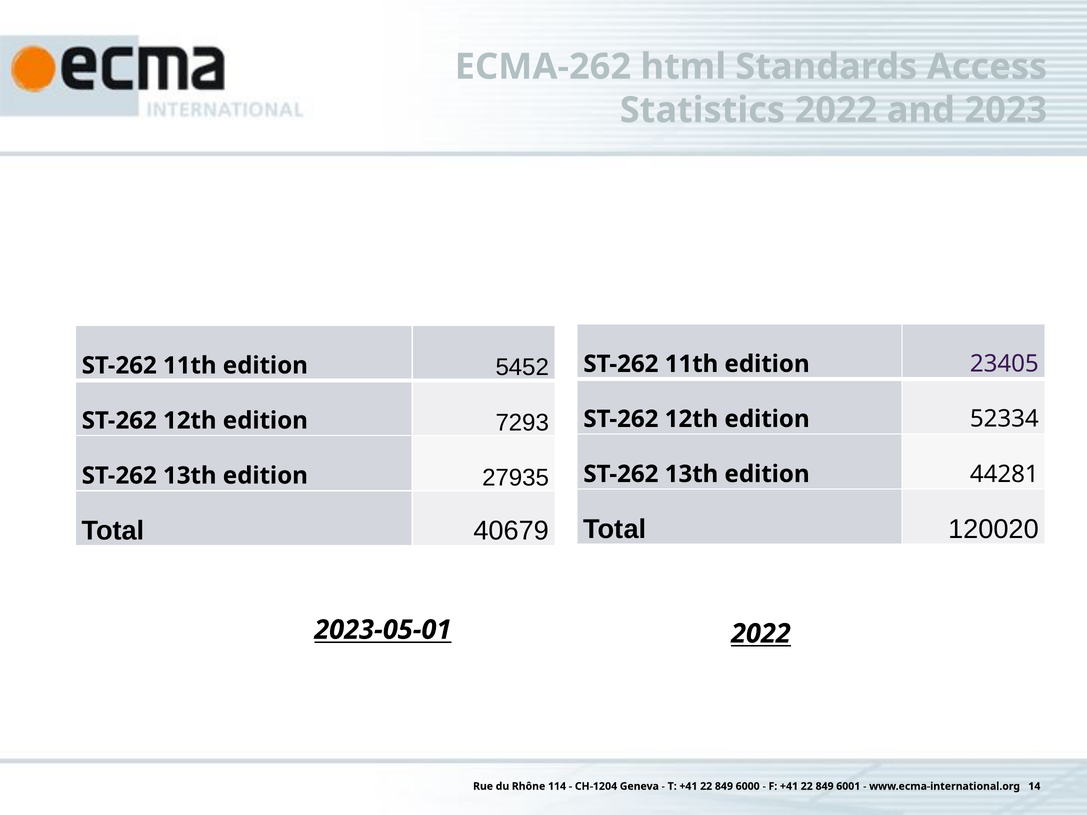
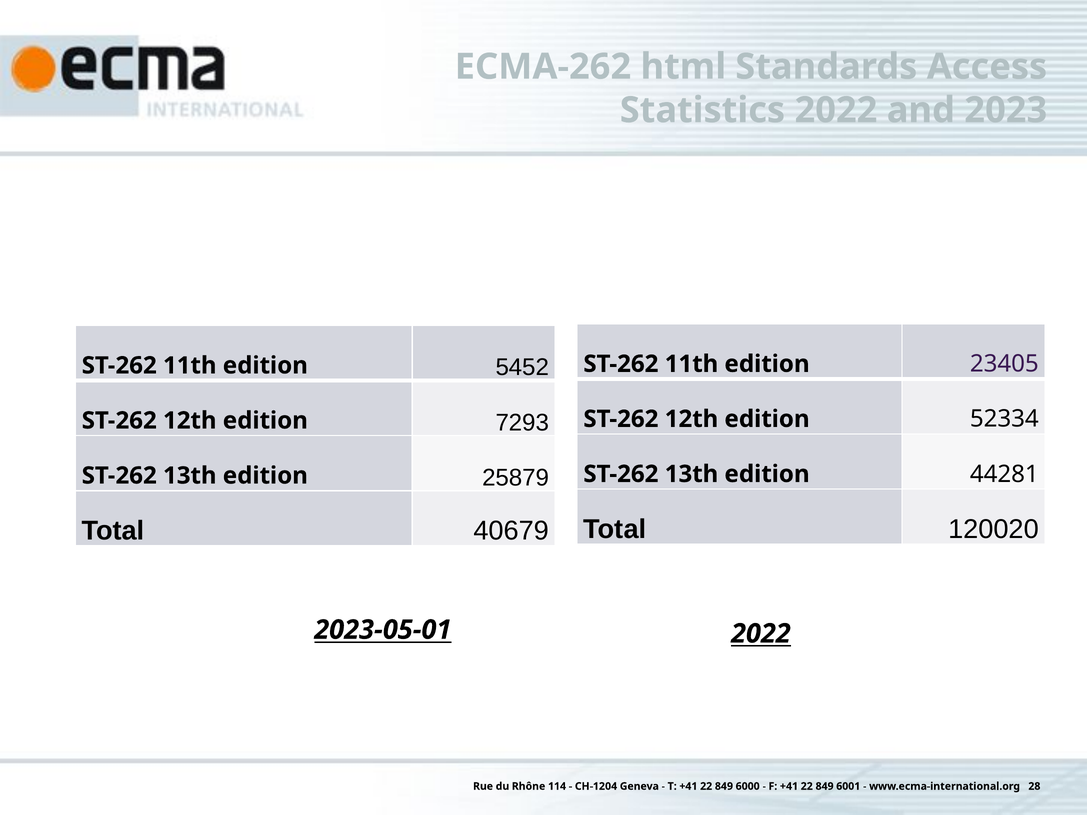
27935: 27935 -> 25879
14: 14 -> 28
